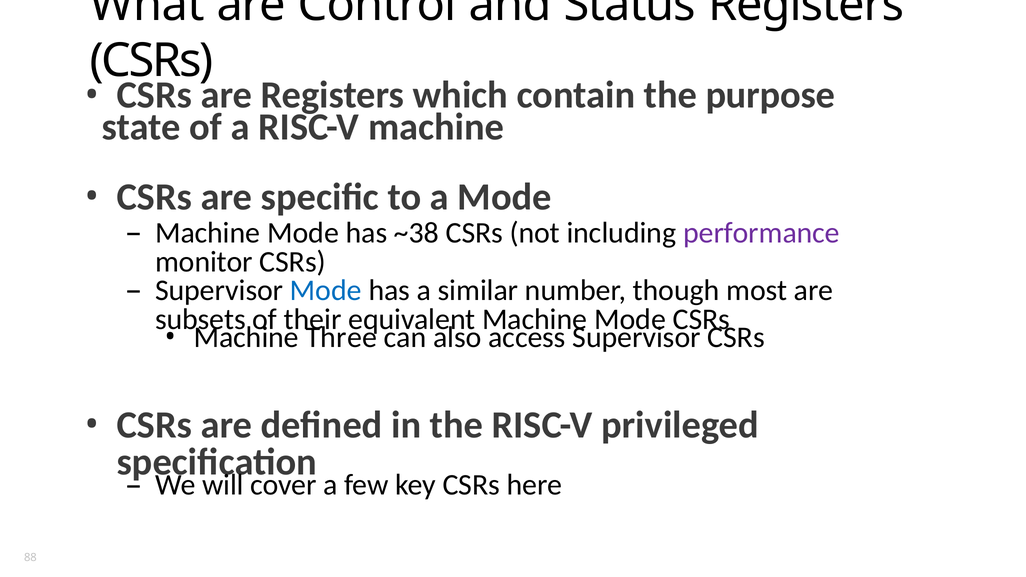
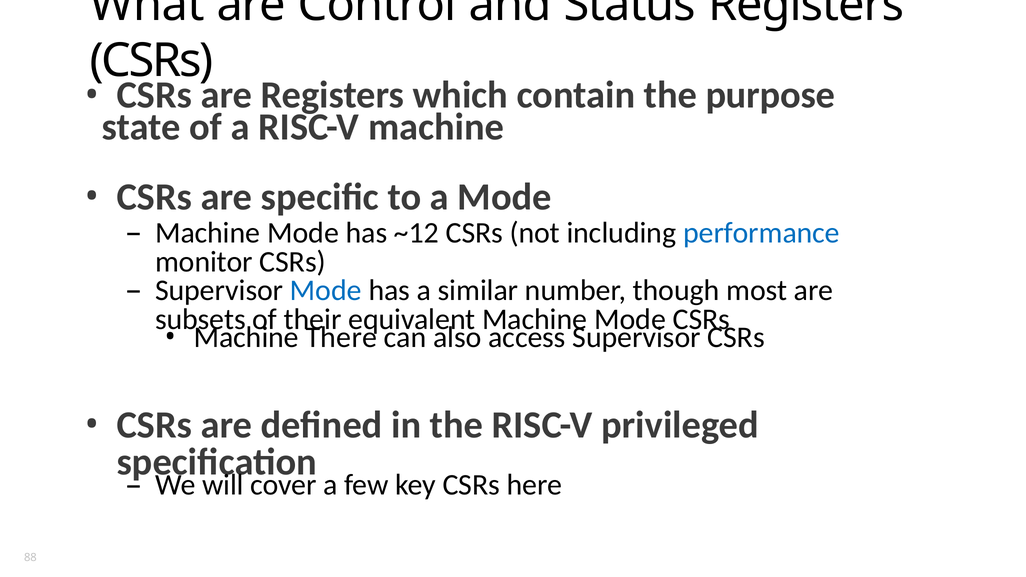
~38: ~38 -> ~12
performance colour: purple -> blue
Three: Three -> There
